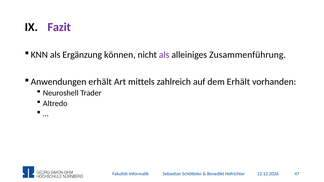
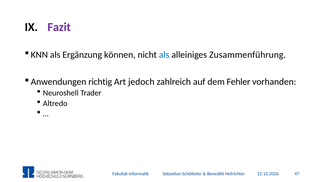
als at (164, 55) colour: purple -> blue
Anwendungen erhält: erhält -> richtig
mittels: mittels -> jedoch
dem Erhält: Erhält -> Fehler
